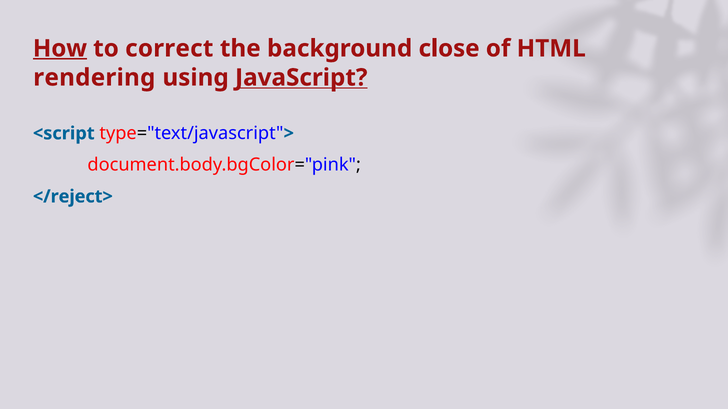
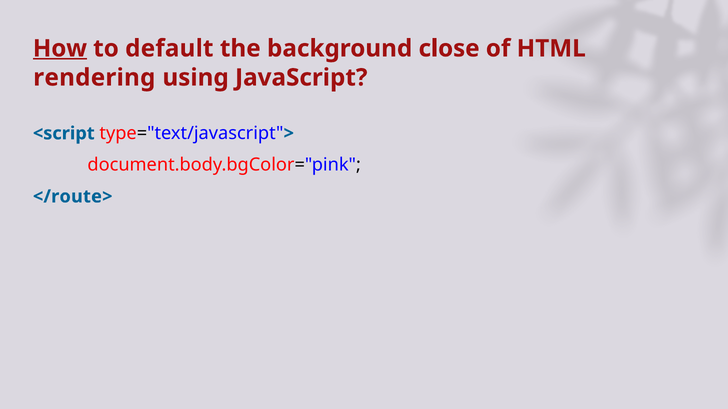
correct: correct -> default
JavaScript underline: present -> none
</reject>: </reject> -> </route>
